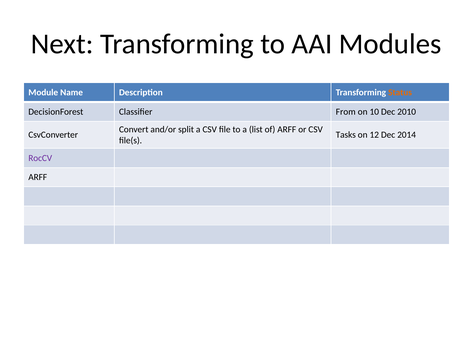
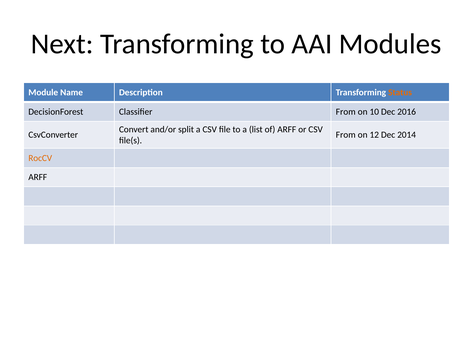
2010: 2010 -> 2016
Tasks at (346, 135): Tasks -> From
RocCV colour: purple -> orange
